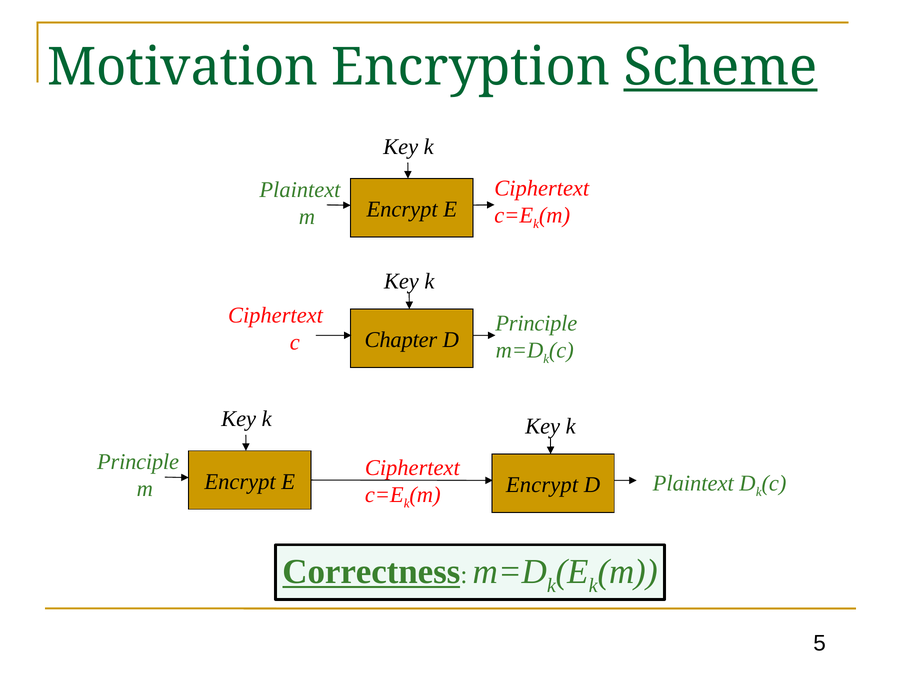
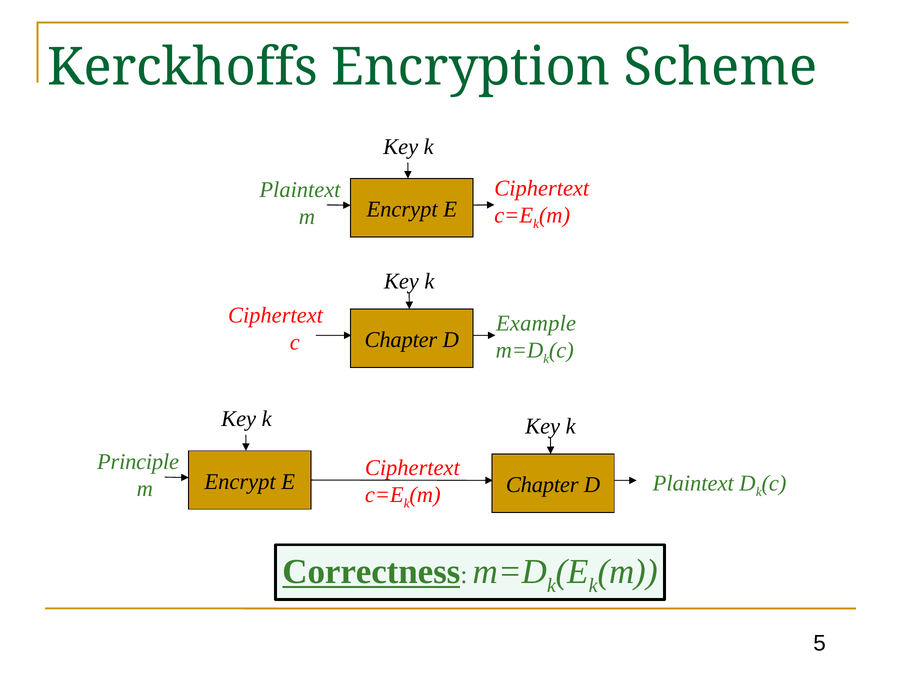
Motivation: Motivation -> Kerckhoffs
Scheme underline: present -> none
Principle at (536, 323): Principle -> Example
E Encrypt: Encrypt -> Chapter
